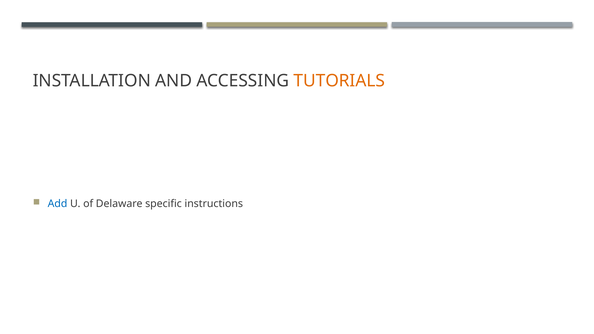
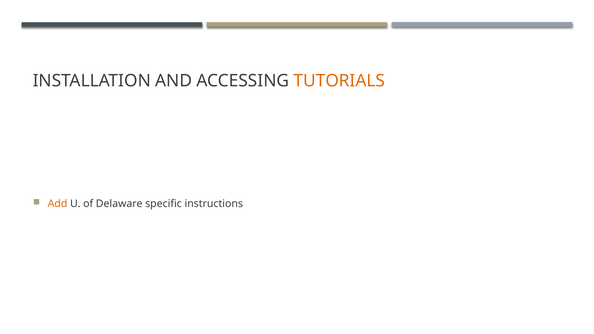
Add colour: blue -> orange
